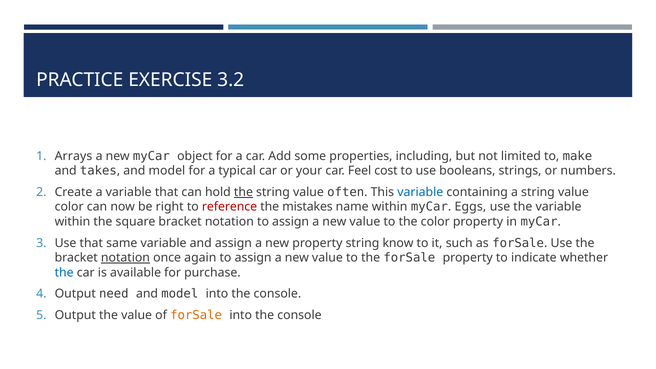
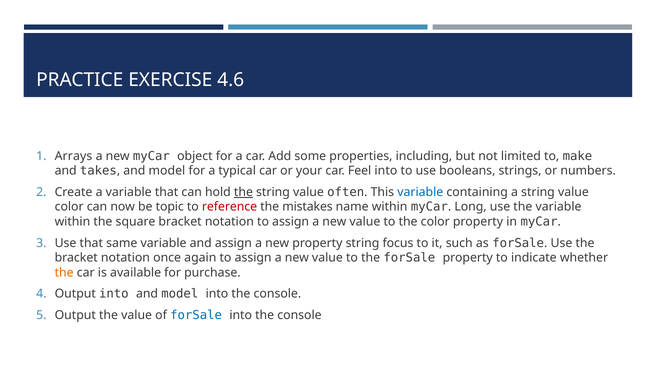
3.2: 3.2 -> 4.6
Feel cost: cost -> into
right: right -> topic
Eggs: Eggs -> Long
know: know -> focus
notation at (125, 258) underline: present -> none
the at (64, 272) colour: blue -> orange
Output need: need -> into
forSale at (196, 315) colour: orange -> blue
